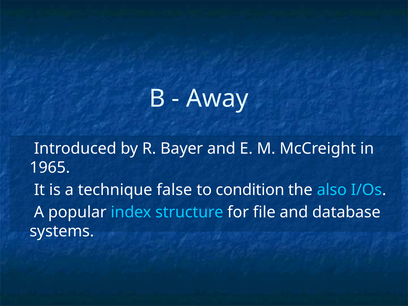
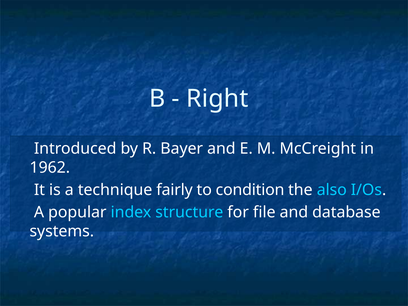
Away: Away -> Right
1965: 1965 -> 1962
false: false -> fairly
